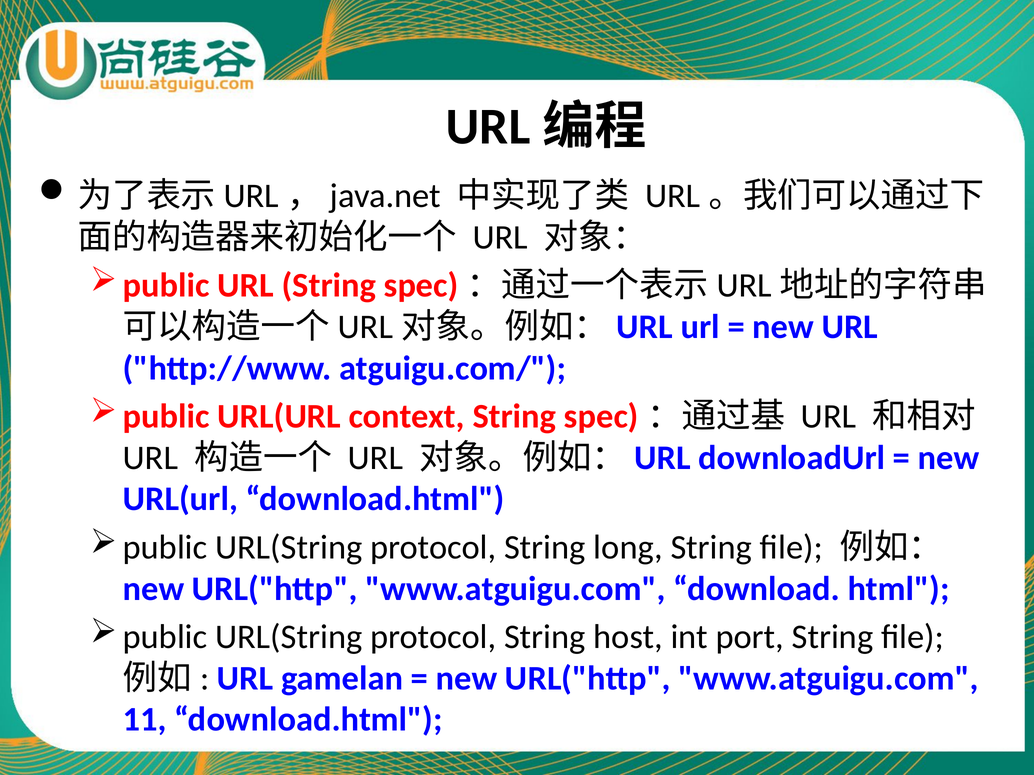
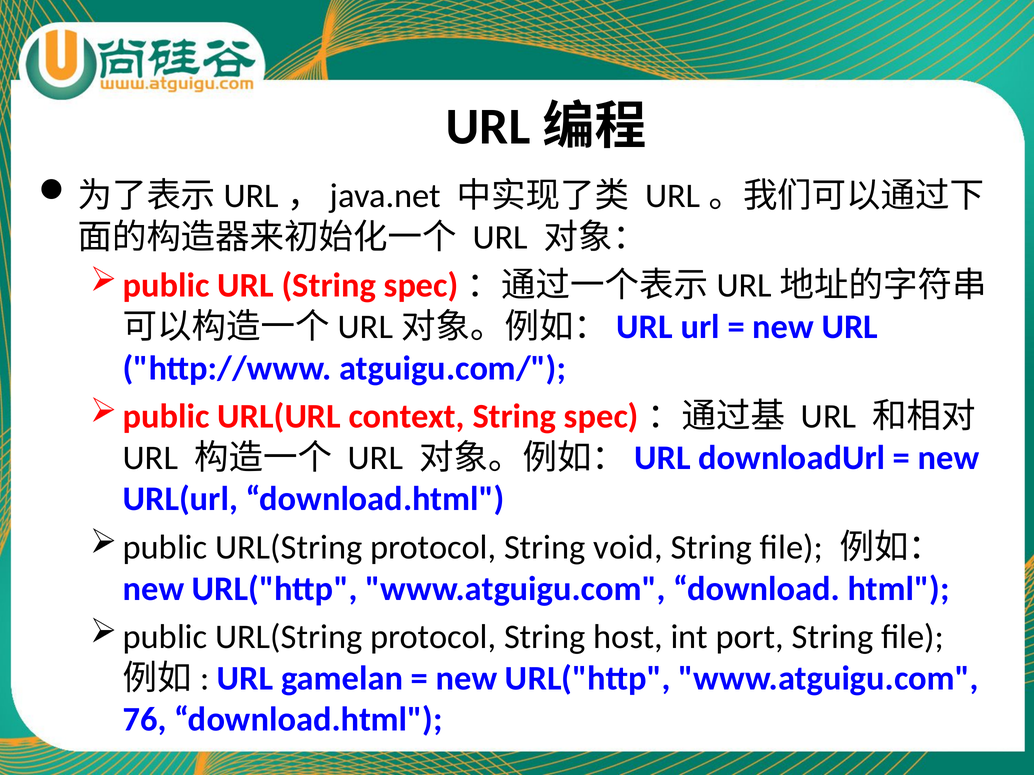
long: long -> void
11: 11 -> 76
